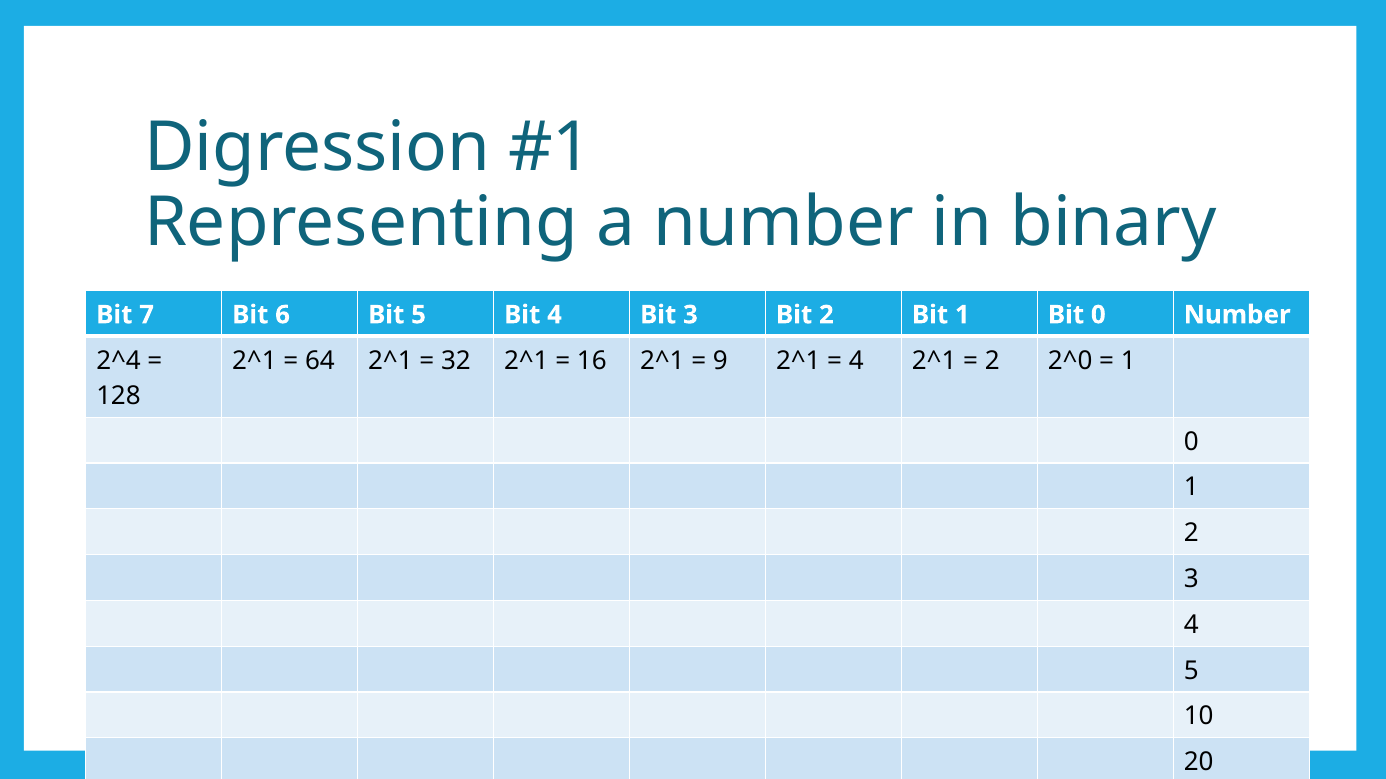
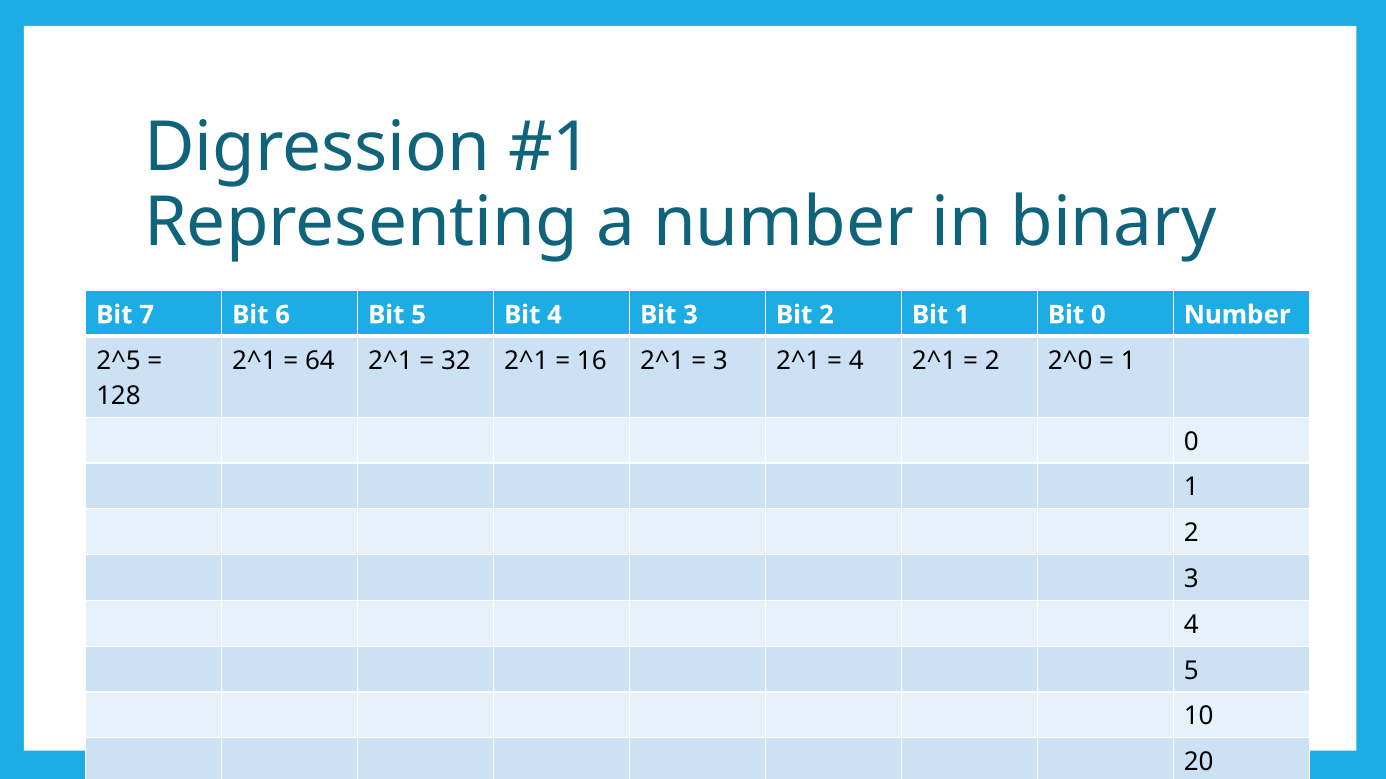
2^4: 2^4 -> 2^5
9 at (720, 361): 9 -> 3
